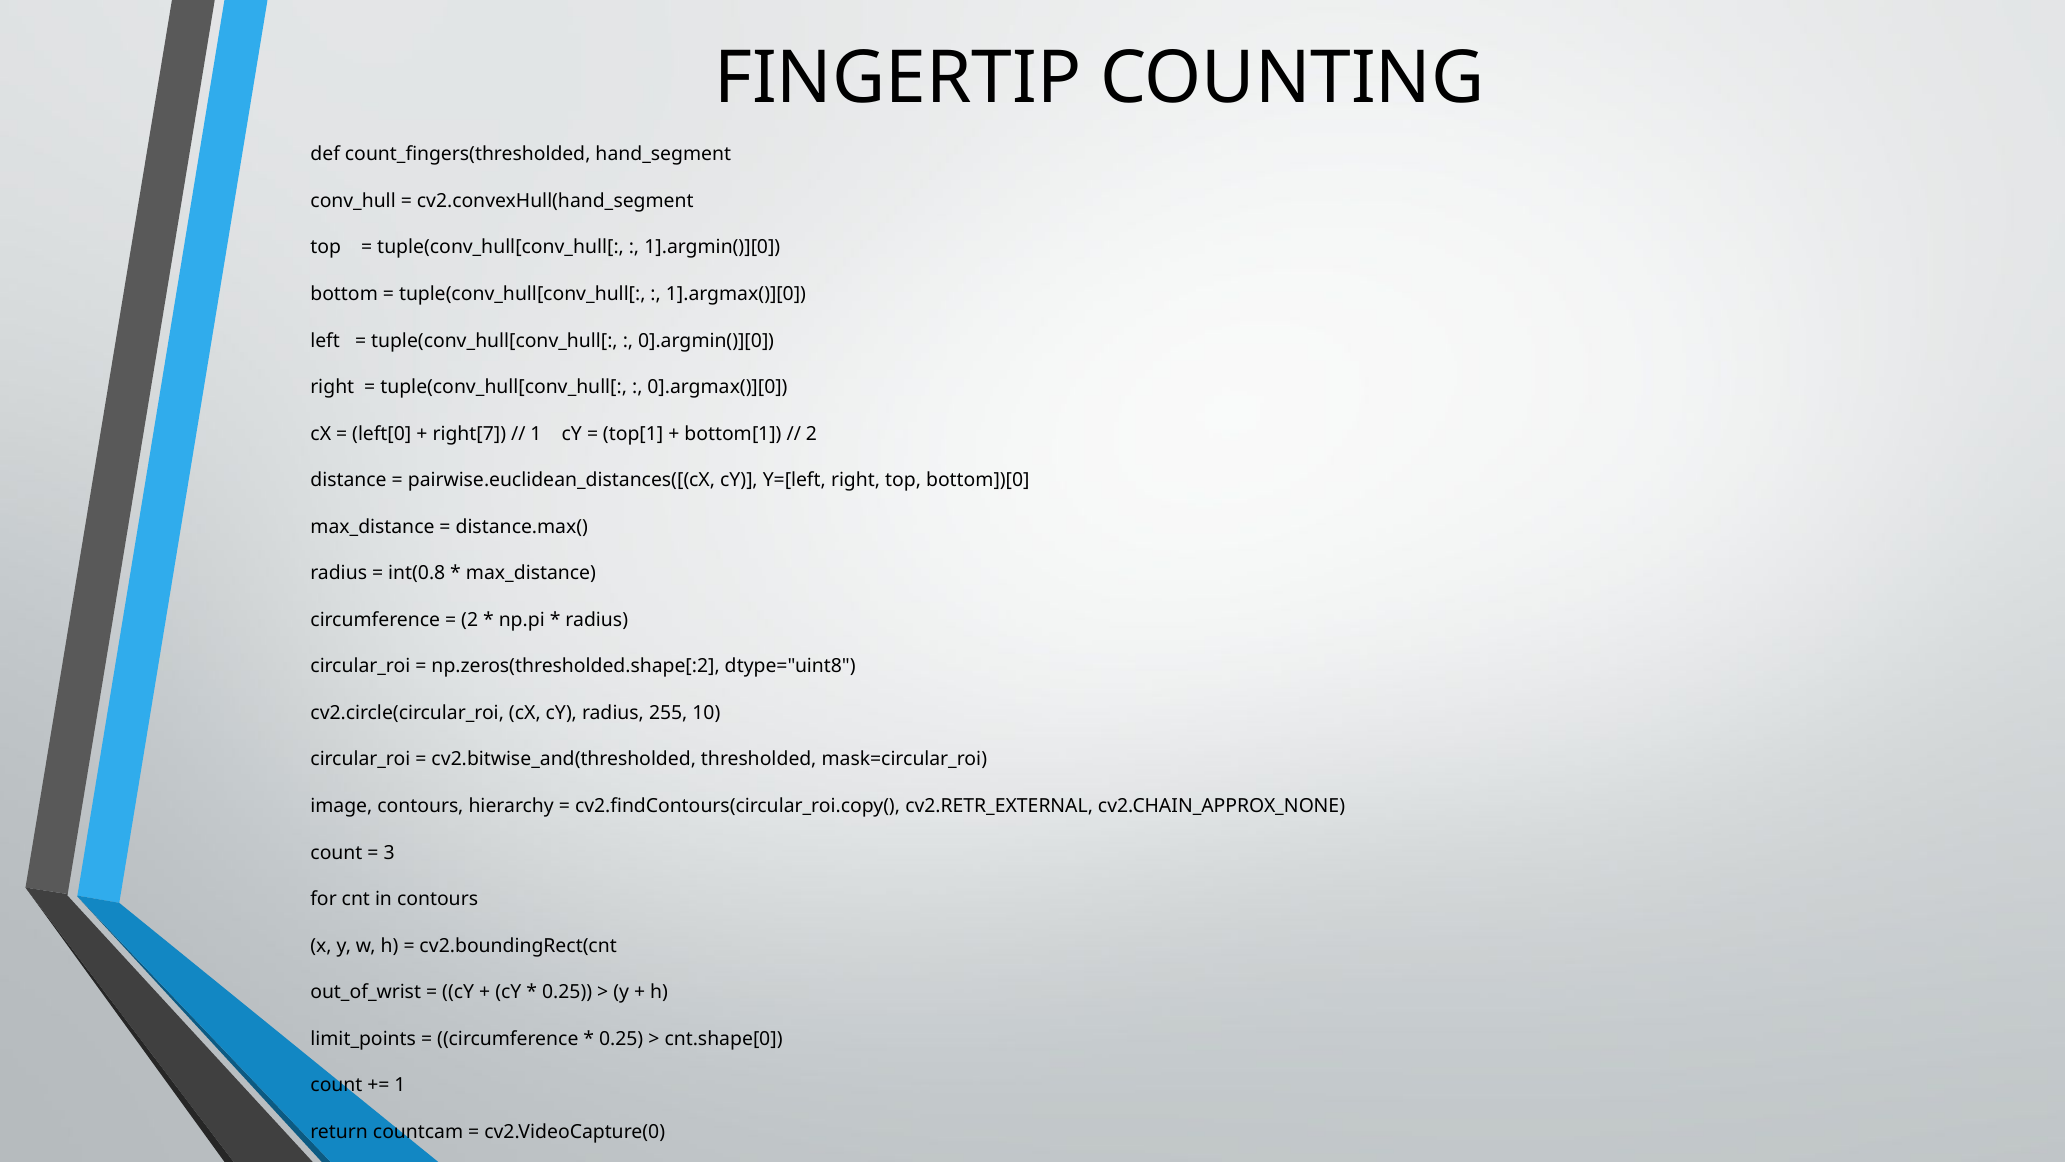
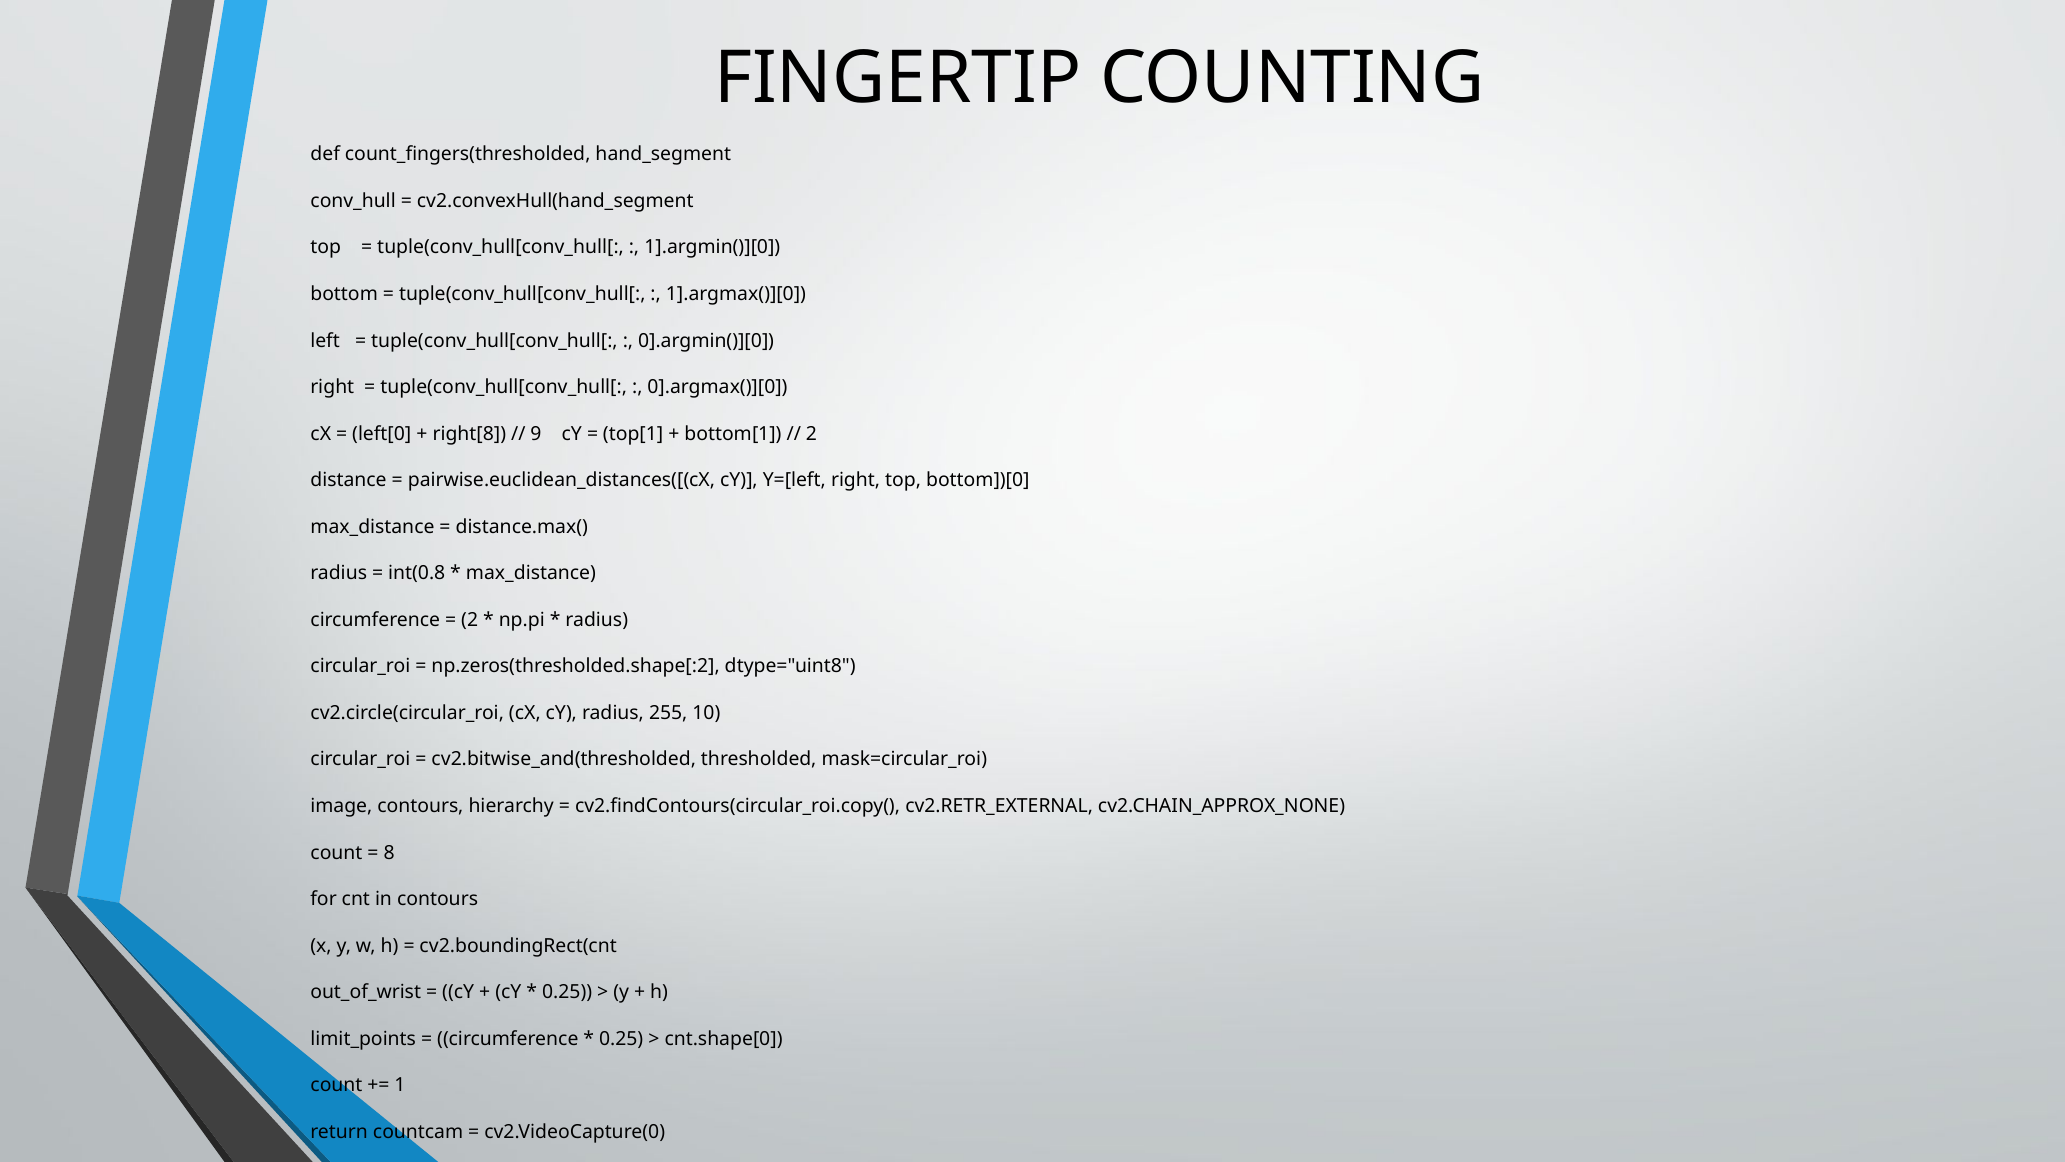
right[7: right[7 -> right[8
1 at (536, 434): 1 -> 9
3: 3 -> 8
